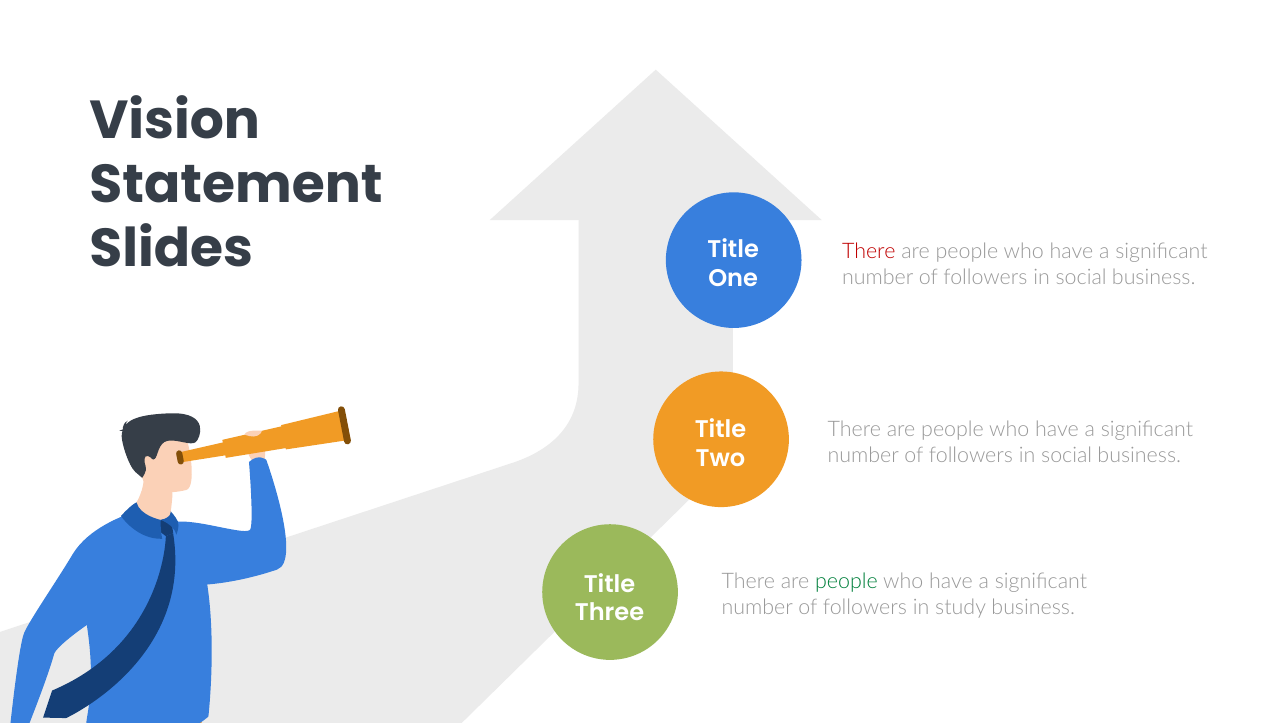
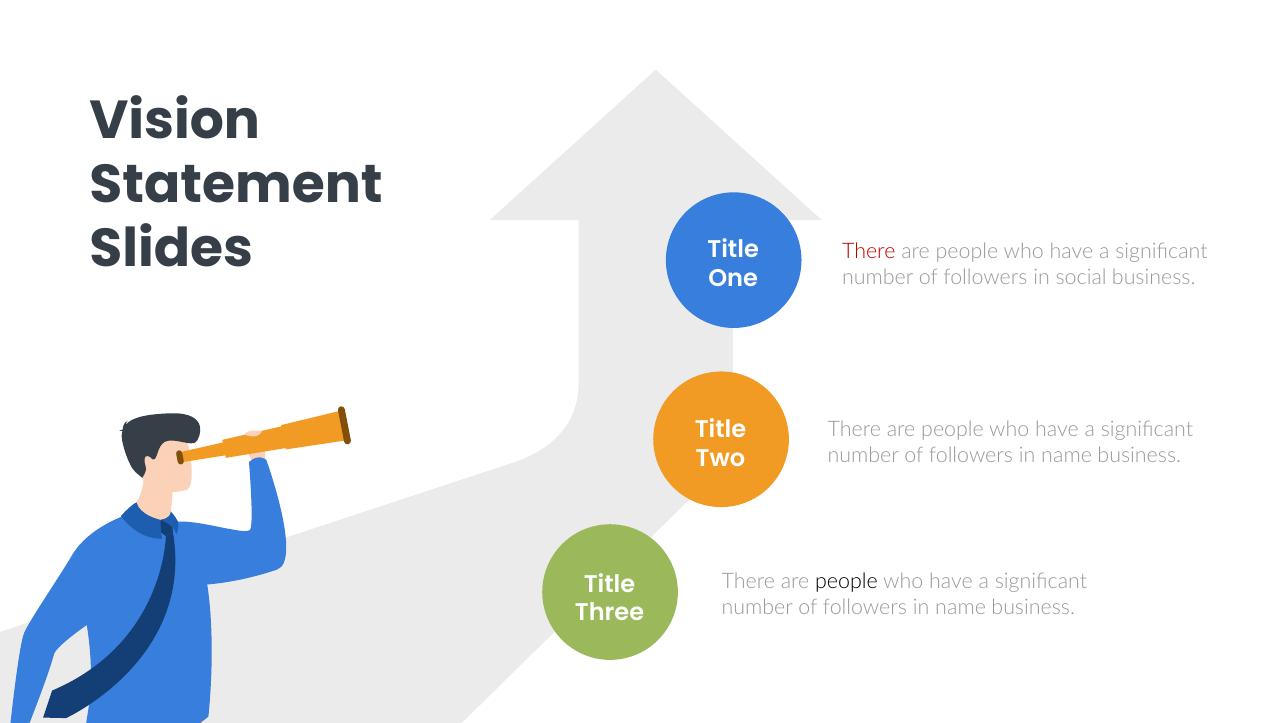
social at (1067, 456): social -> name
people at (846, 582) colour: green -> black
study at (961, 607): study -> name
